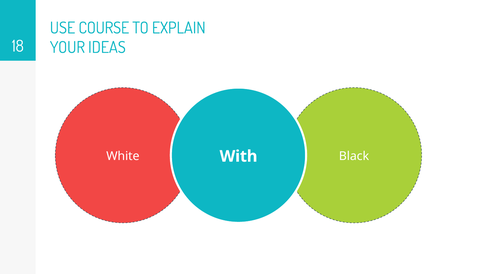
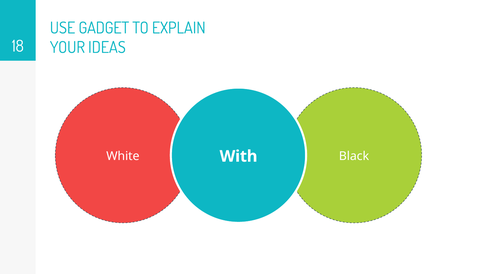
COURSE: COURSE -> GADGET
